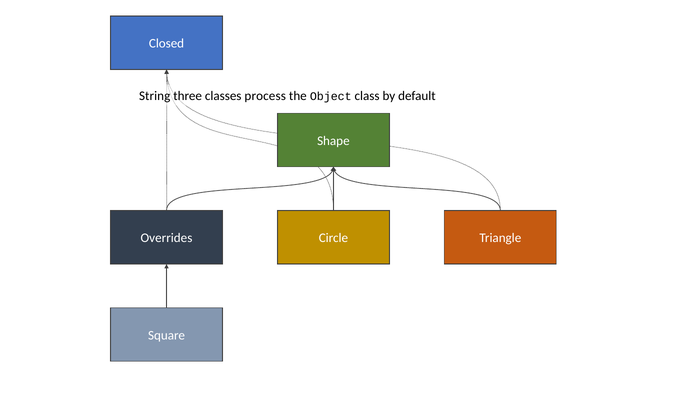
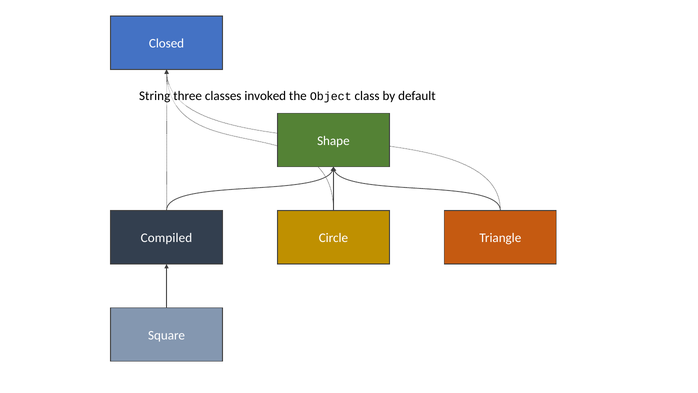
process: process -> invoked
Overrides: Overrides -> Compiled
